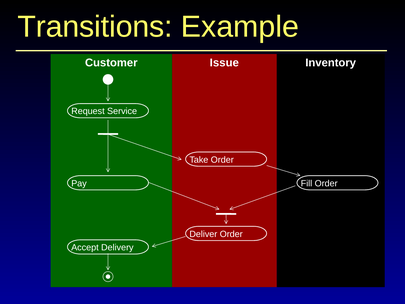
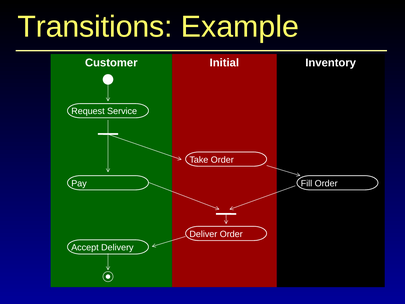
Issue: Issue -> Initial
